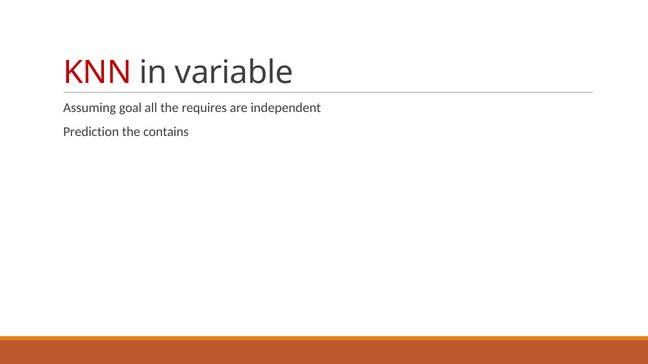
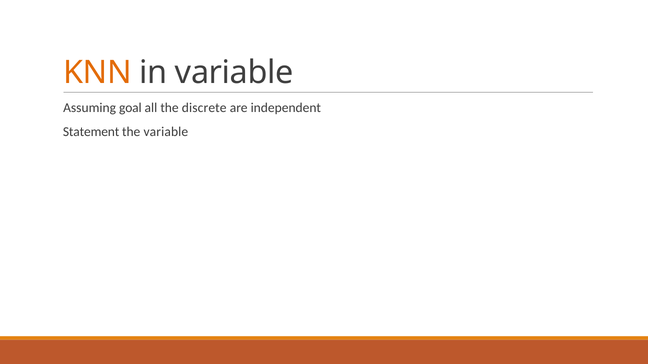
KNN colour: red -> orange
requires: requires -> discrete
Prediction: Prediction -> Statement
the contains: contains -> variable
